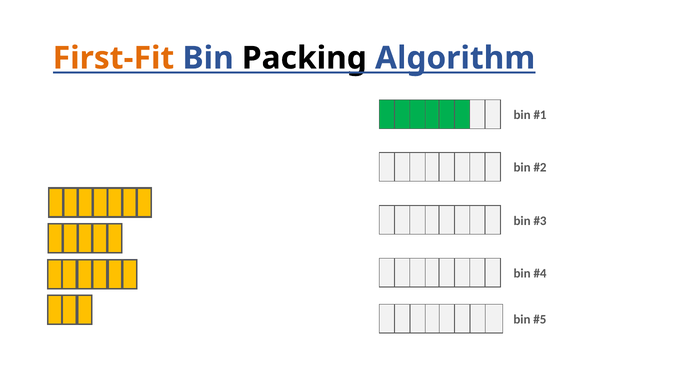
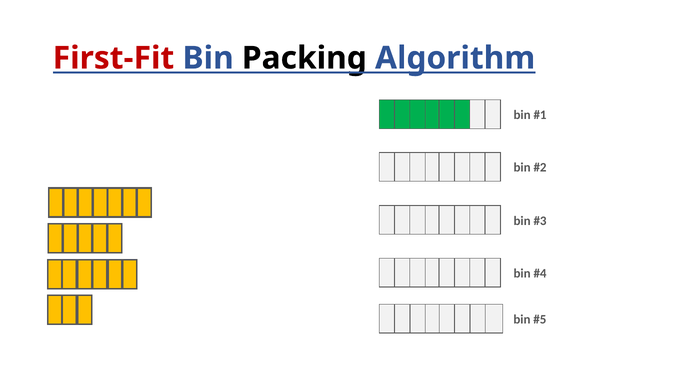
First-Fit colour: orange -> red
